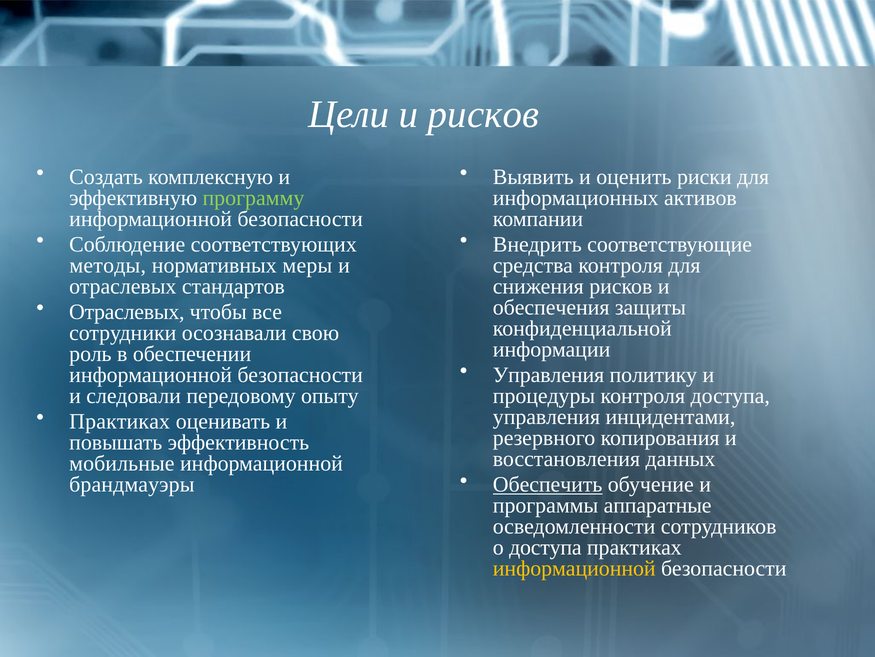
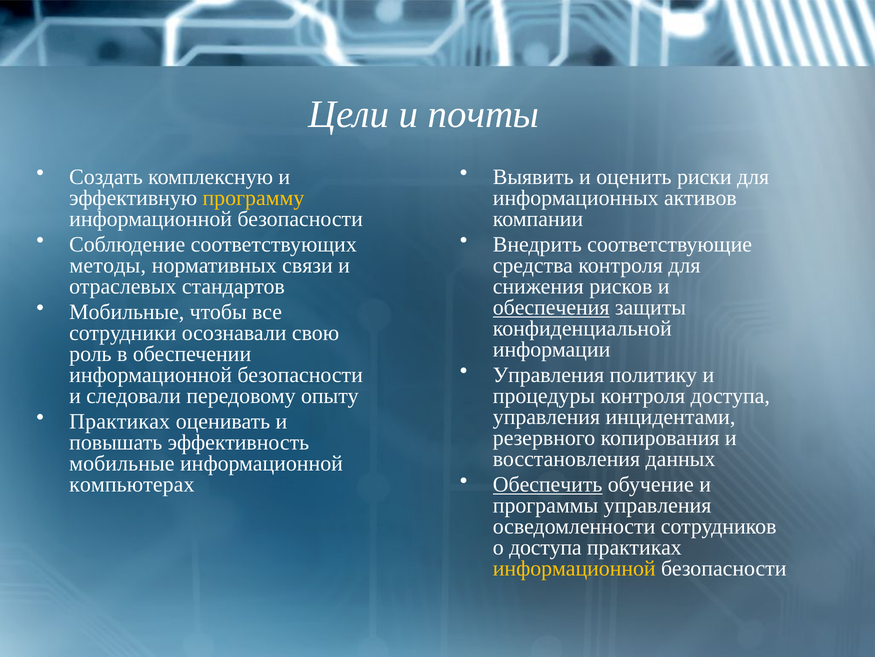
и рисков: рисков -> почты
программу colour: light green -> yellow
меры: меры -> связи
обеспечения underline: none -> present
Отраслевых at (127, 312): Отраслевых -> Мобильные
брандмауэры: брандмауэры -> компьютерах
программы аппаратные: аппаратные -> управления
